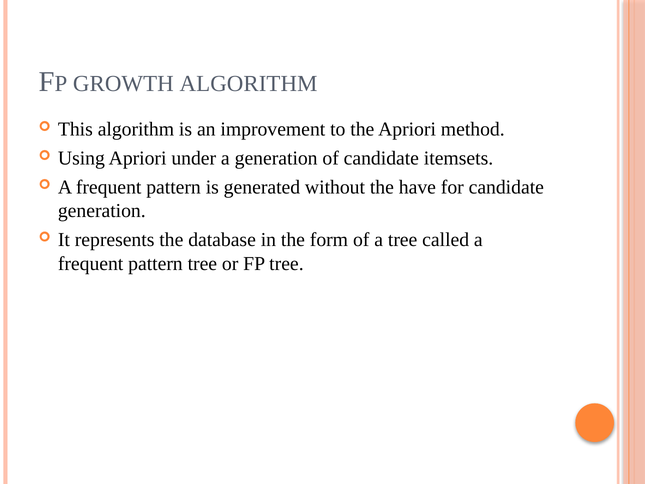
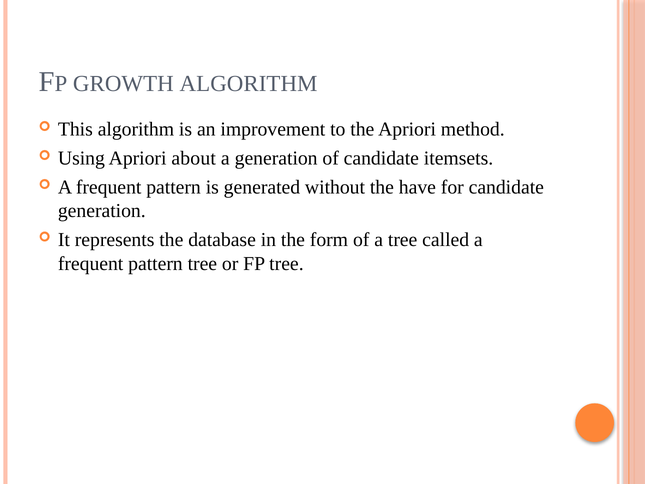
under: under -> about
